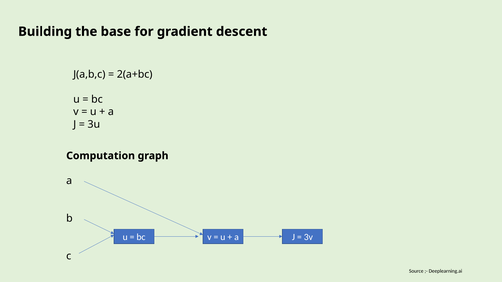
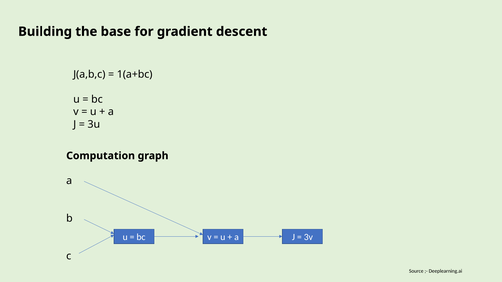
2(a+bc: 2(a+bc -> 1(a+bc
